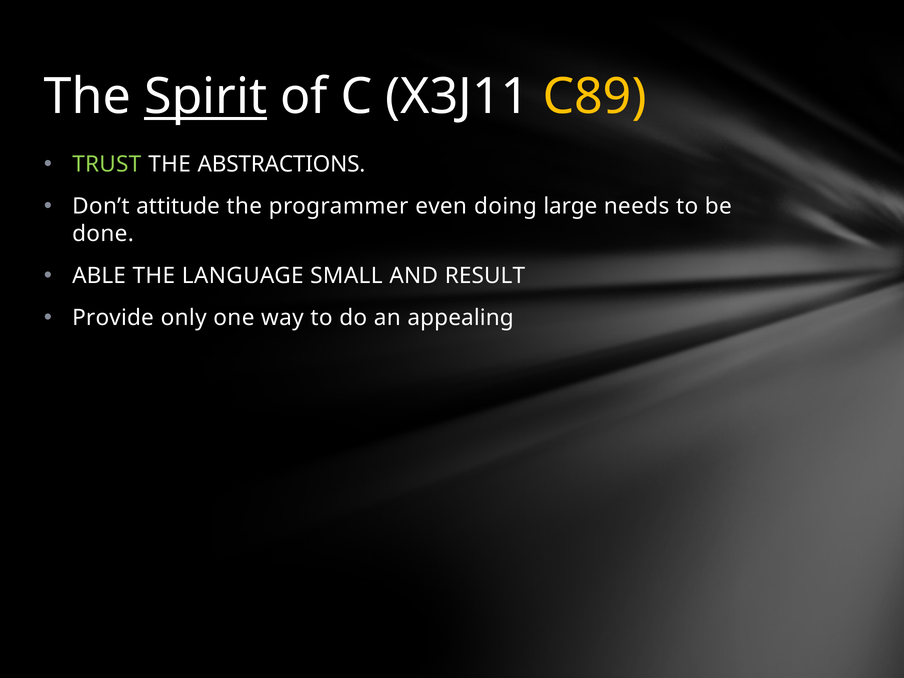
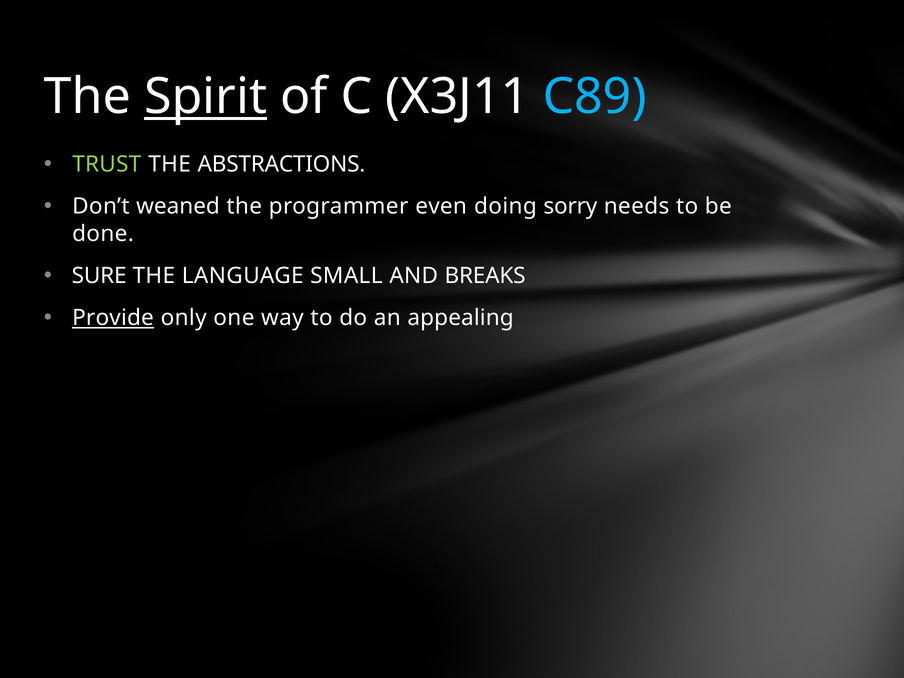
C89 colour: yellow -> light blue
attitude: attitude -> weaned
large: large -> sorry
ABLE: ABLE -> SURE
RESULT: RESULT -> BREAKS
Provide underline: none -> present
